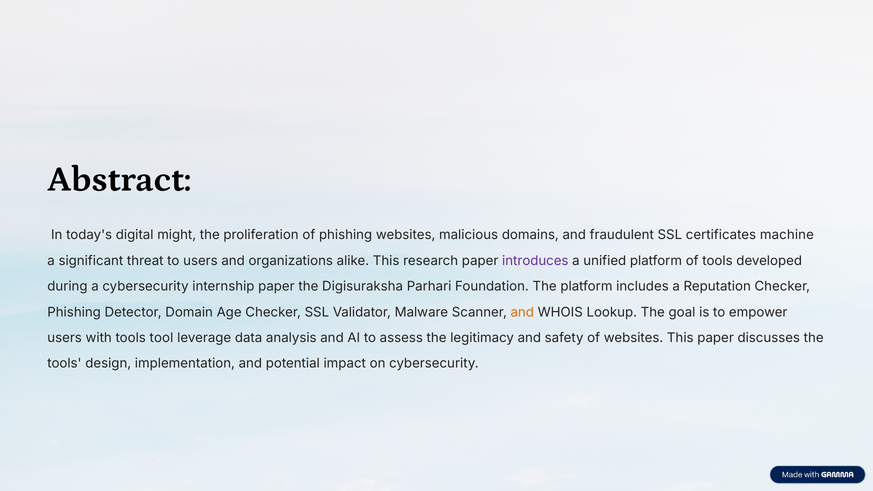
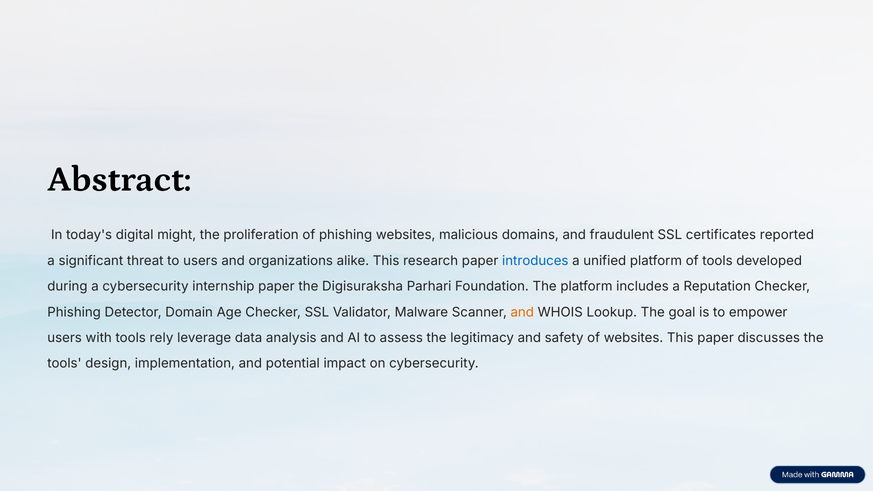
machine: machine -> reported
introduces colour: purple -> blue
tool: tool -> rely
